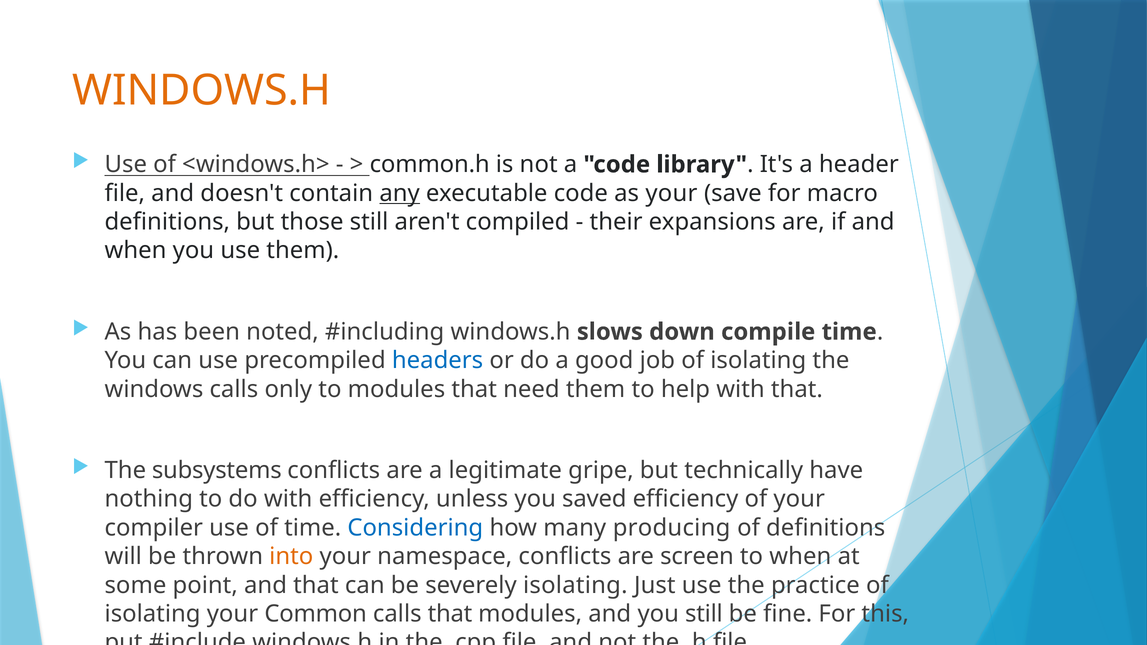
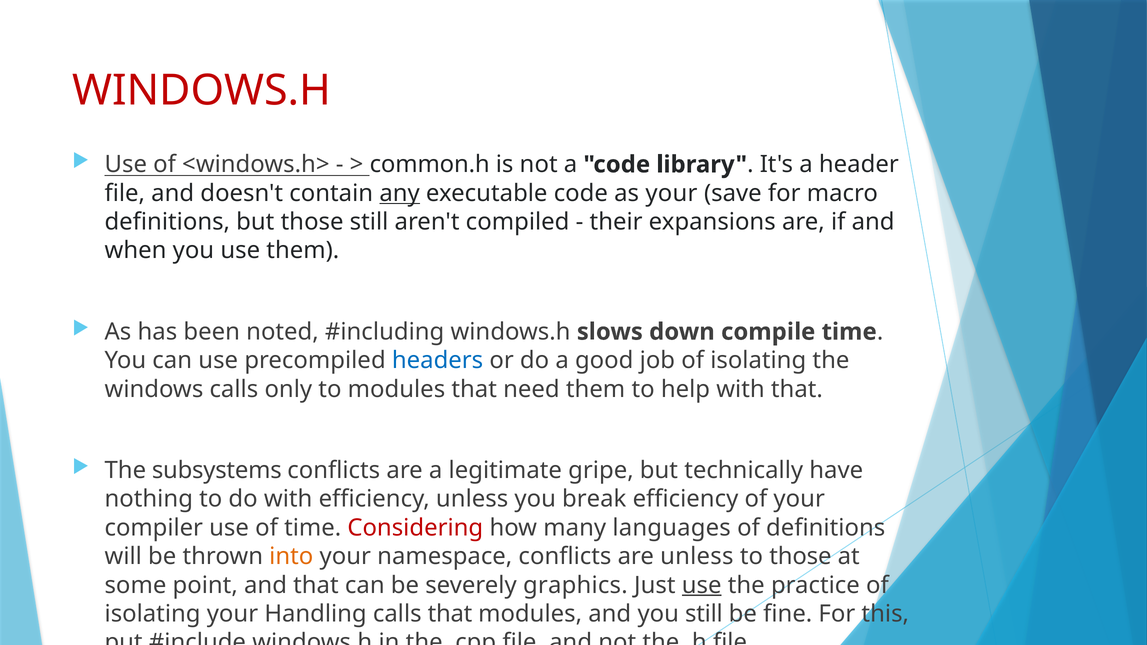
WINDOWS.H at (202, 90) colour: orange -> red
saved: saved -> break
Considering colour: blue -> red
producing: producing -> languages
are screen: screen -> unless
to when: when -> those
severely isolating: isolating -> graphics
use at (702, 585) underline: none -> present
Common: Common -> Handling
